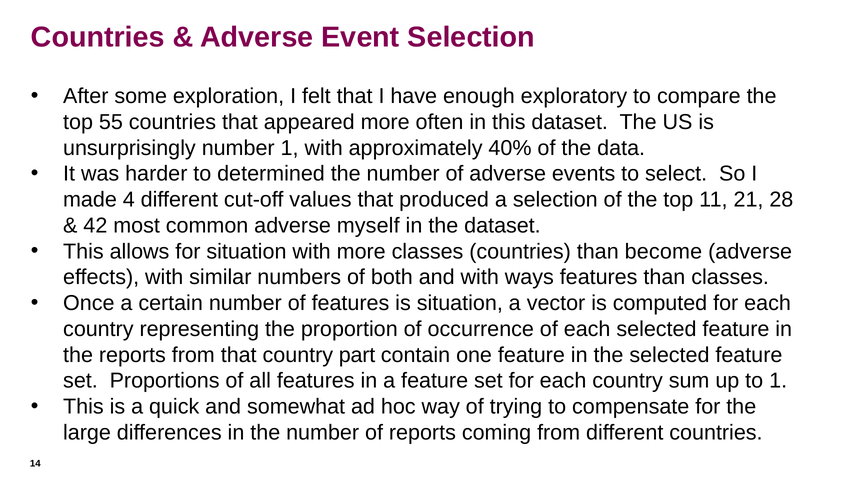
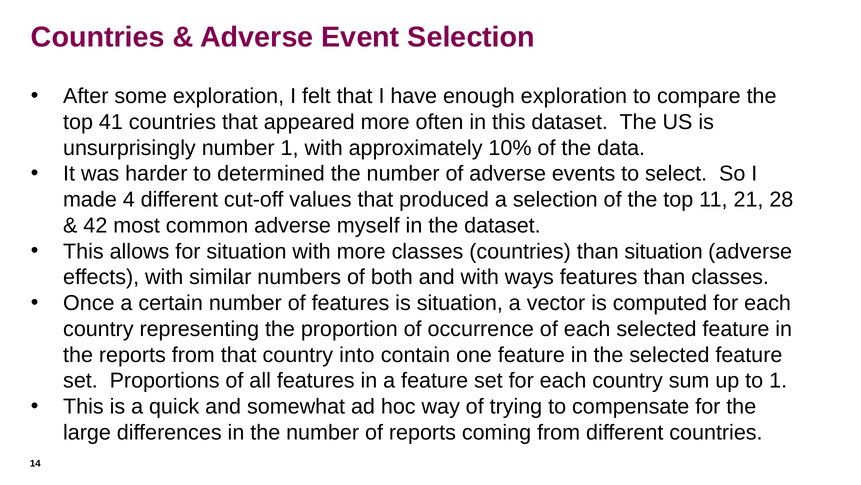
enough exploratory: exploratory -> exploration
55: 55 -> 41
40%: 40% -> 10%
than become: become -> situation
part: part -> into
